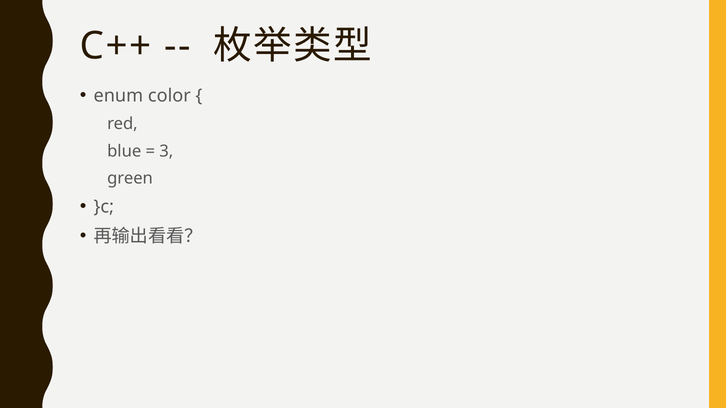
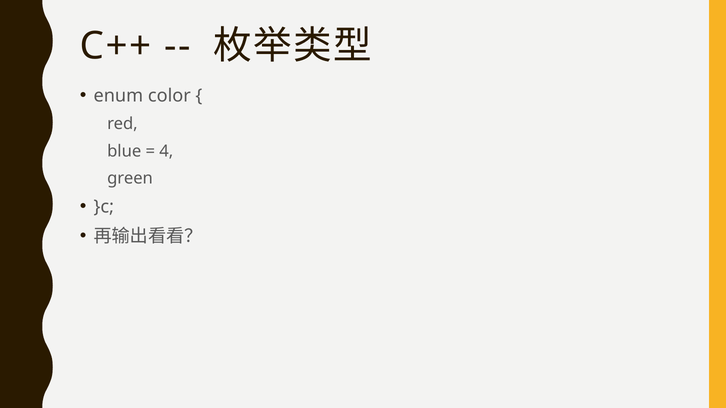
3: 3 -> 4
